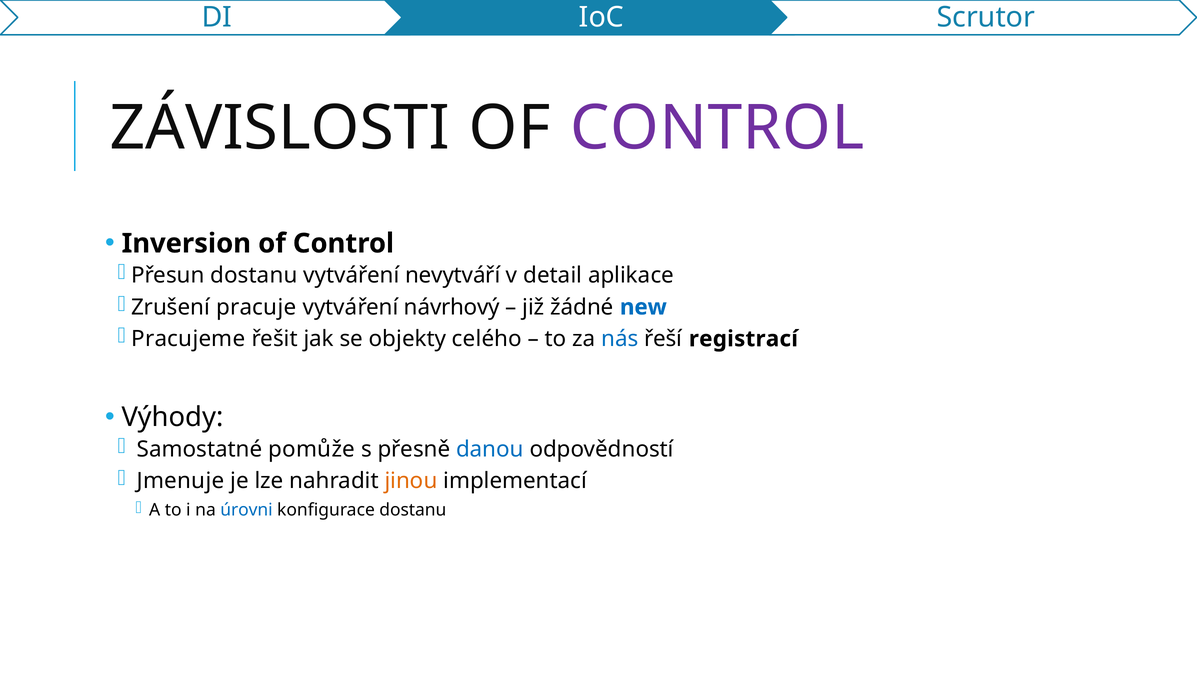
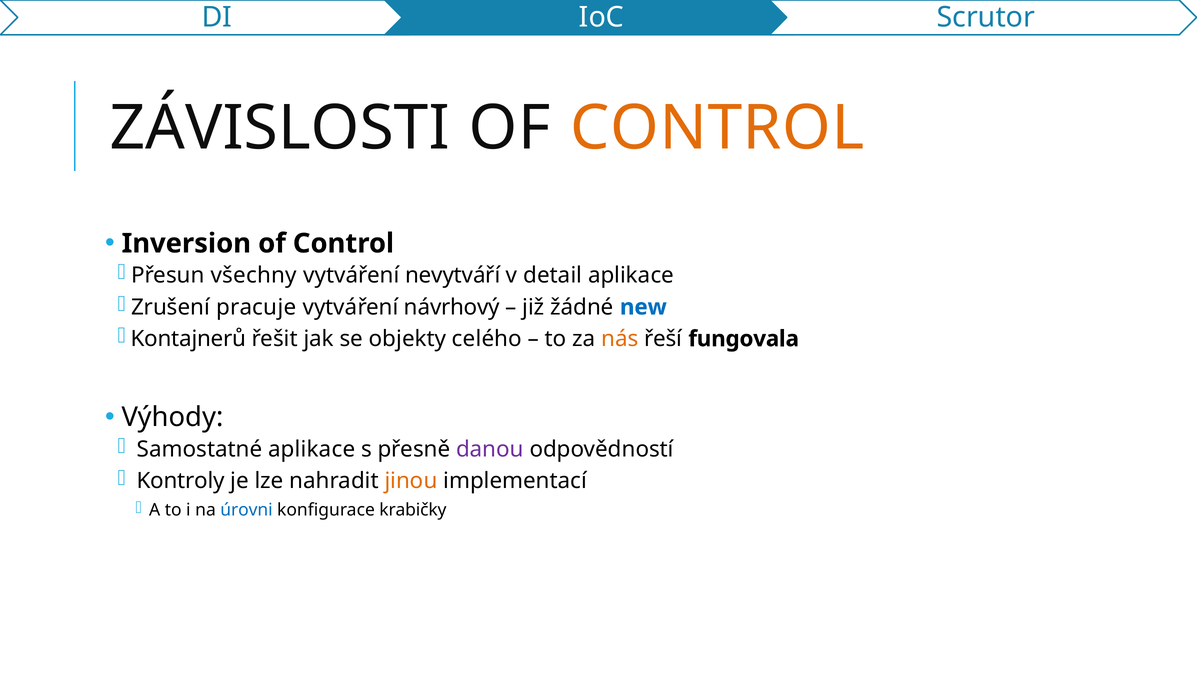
CONTROL at (717, 128) colour: purple -> orange
Přesun dostanu: dostanu -> všechny
Pracujeme: Pracujeme -> Kontajnerů
nás colour: blue -> orange
registrací: registrací -> fungovala
Samostatné pomůže: pomůže -> aplikace
danou colour: blue -> purple
Jmenuje: Jmenuje -> Kontroly
konfigurace dostanu: dostanu -> krabičky
